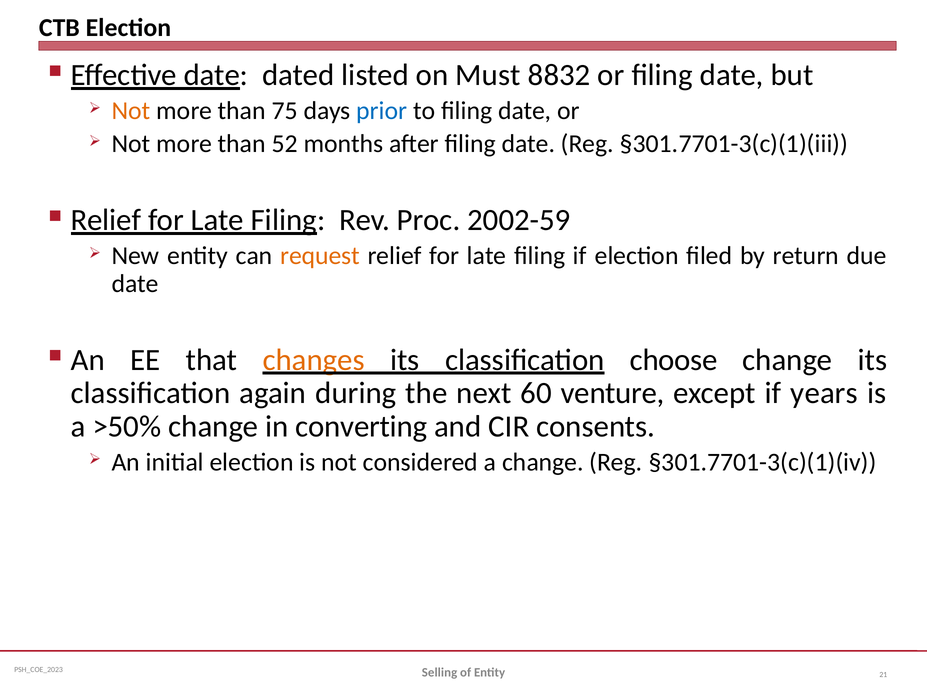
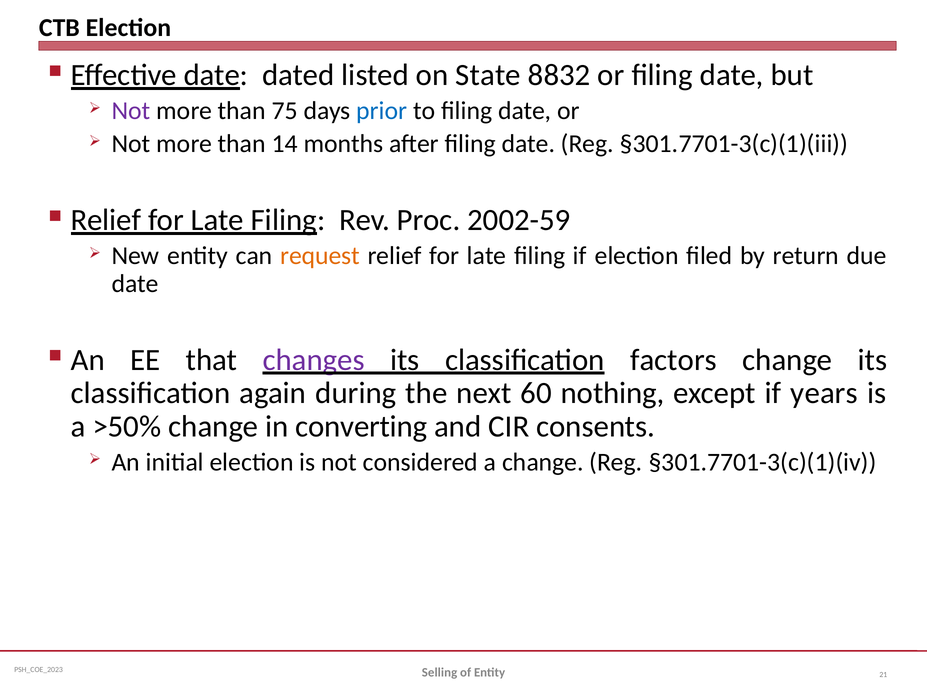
Must: Must -> State
Not at (131, 111) colour: orange -> purple
52: 52 -> 14
changes colour: orange -> purple
choose: choose -> factors
venture: venture -> nothing
